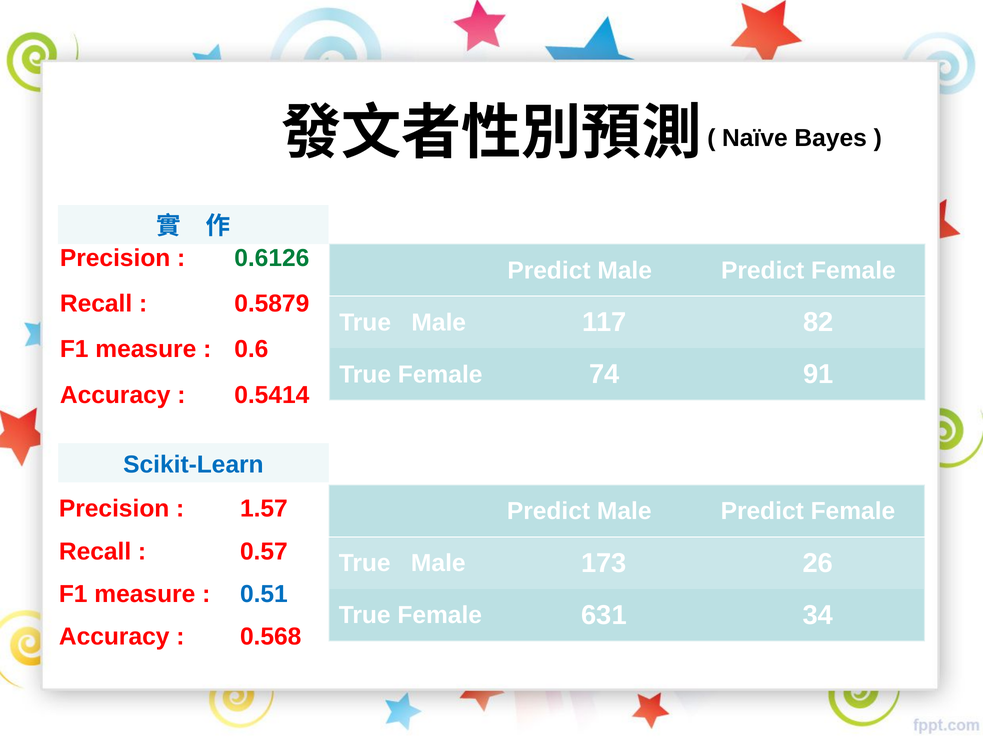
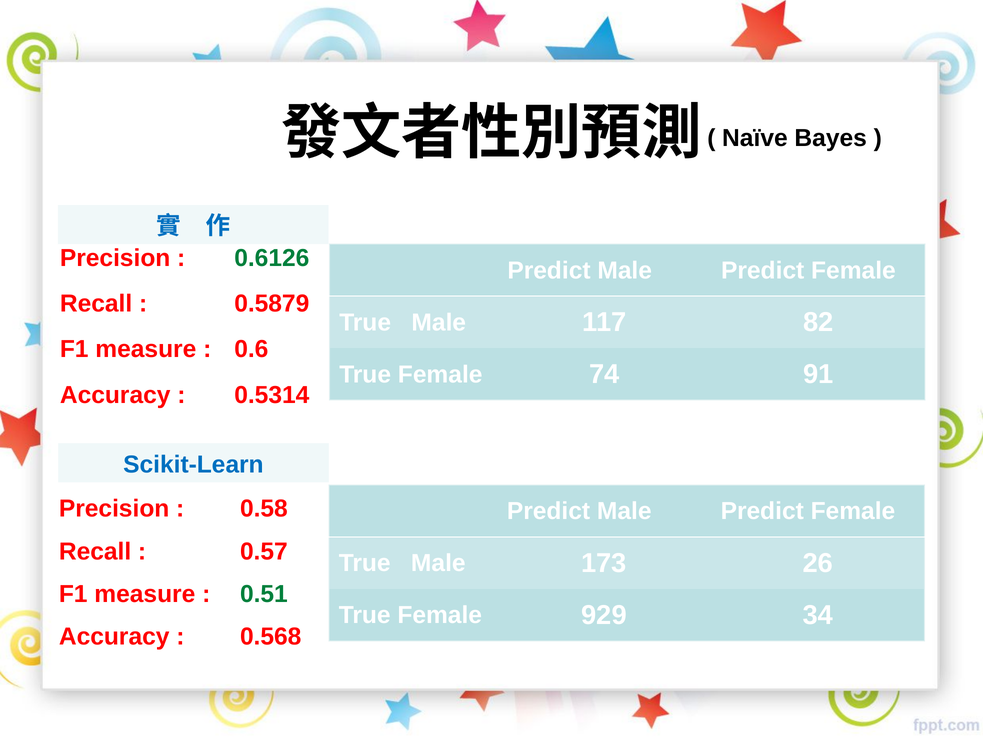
0.5414: 0.5414 -> 0.5314
1.57: 1.57 -> 0.58
0.51 colour: blue -> green
631: 631 -> 929
